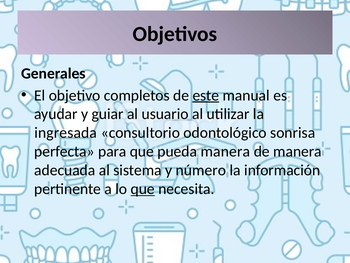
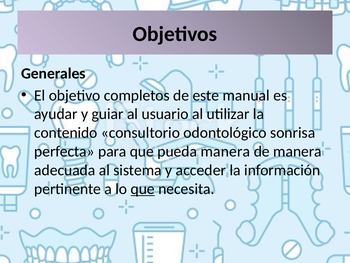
este underline: present -> none
ingresada: ingresada -> contenido
número: número -> acceder
